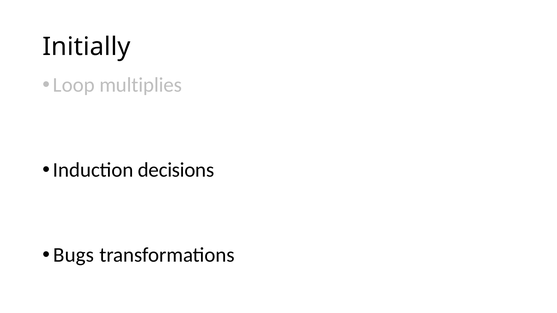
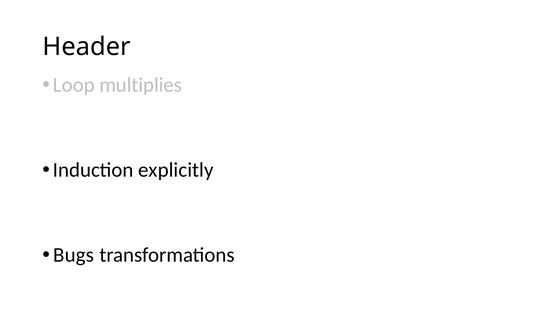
Initially: Initially -> Header
decisions: decisions -> explicitly
